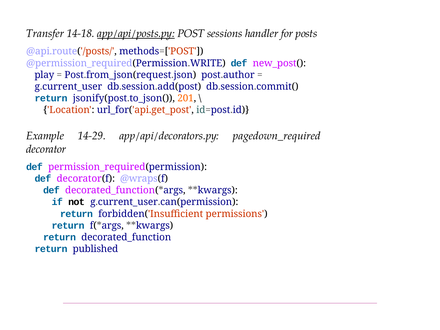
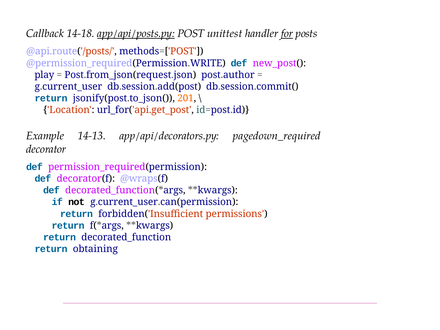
Transfer: Transfer -> Callback
sessions: sessions -> unittest
for underline: none -> present
14-29: 14-29 -> 14-13
published: published -> obtaining
